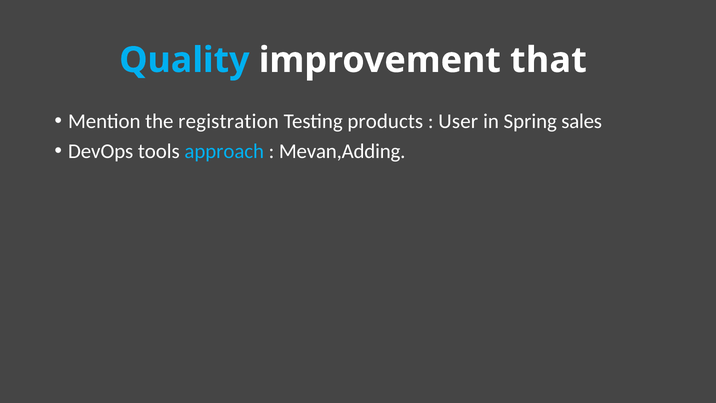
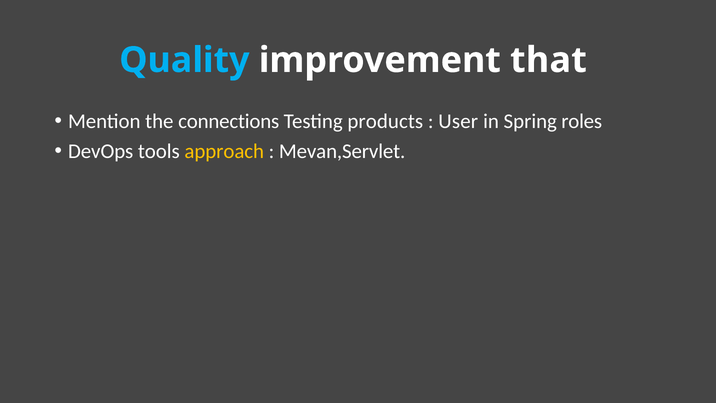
registration: registration -> connections
sales: sales -> roles
approach colour: light blue -> yellow
Mevan,Adding: Mevan,Adding -> Mevan,Servlet
